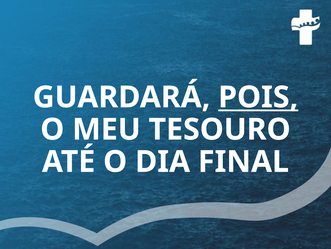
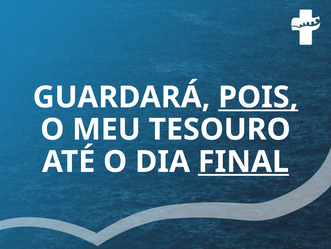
FINAL underline: none -> present
